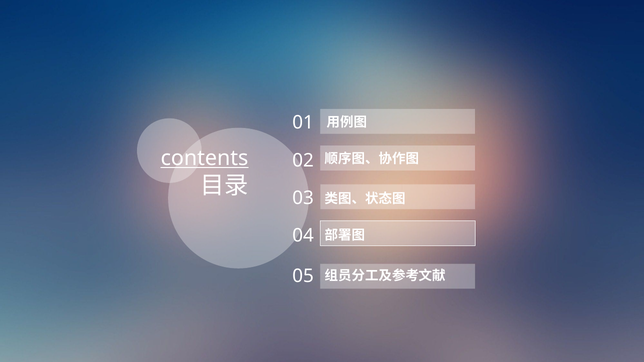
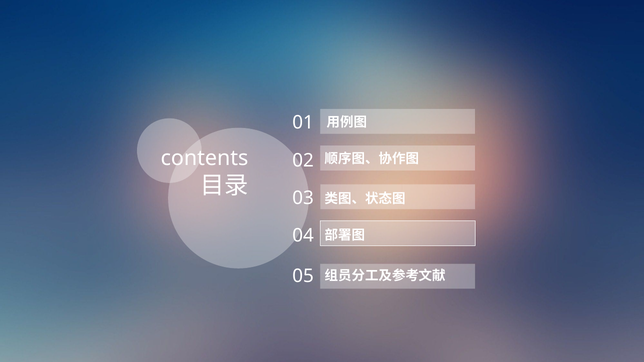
contents underline: present -> none
